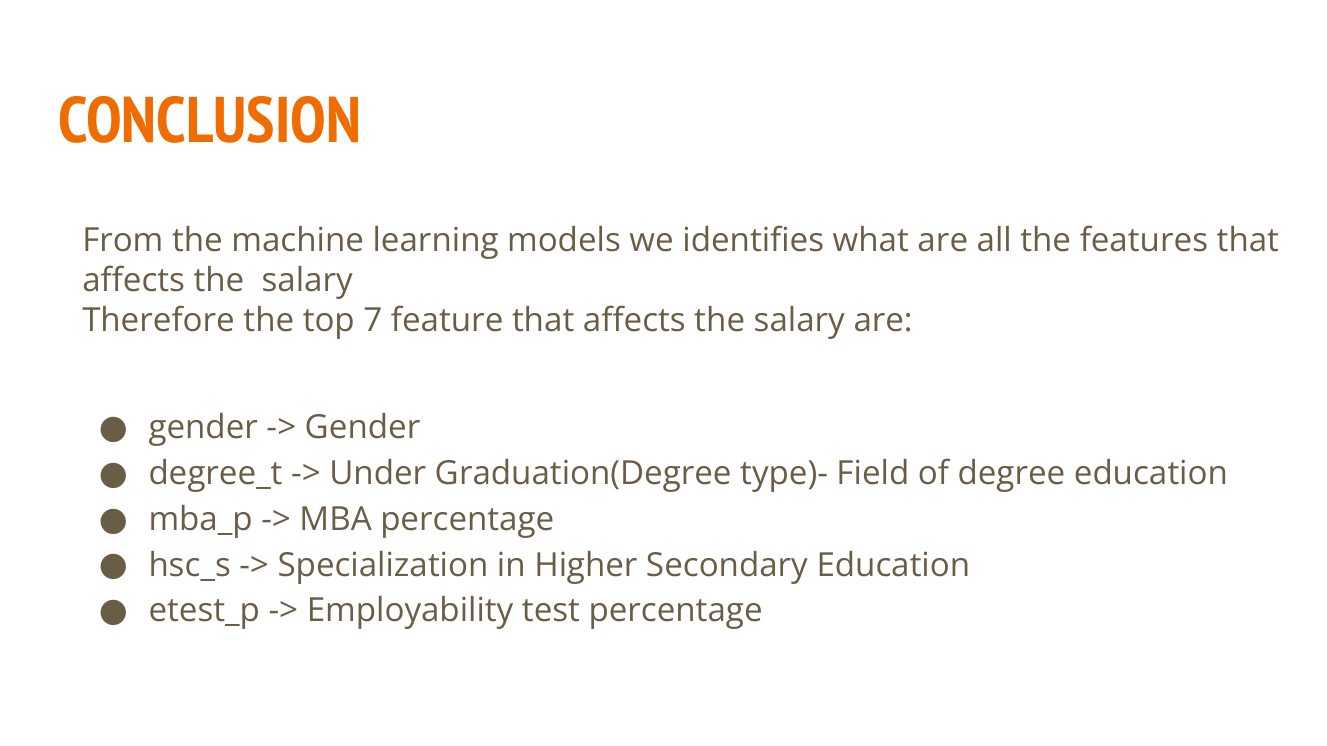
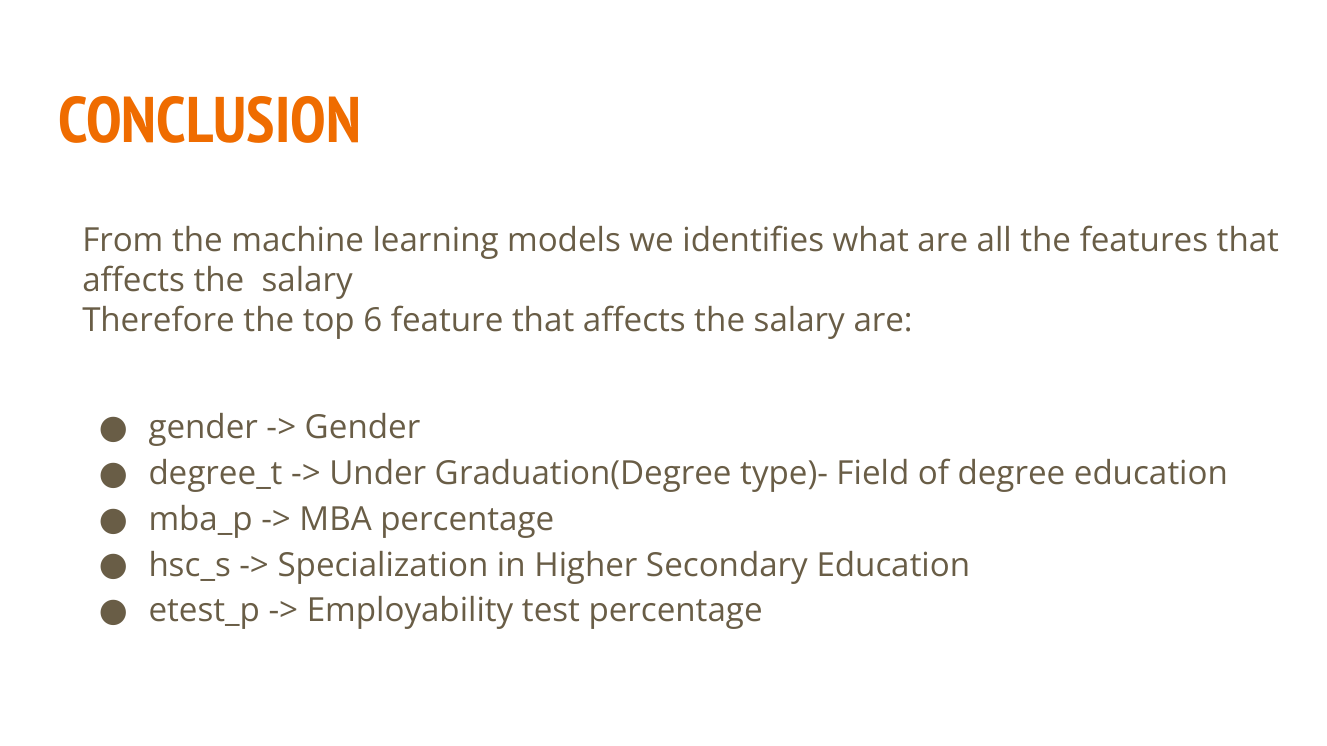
7: 7 -> 6
